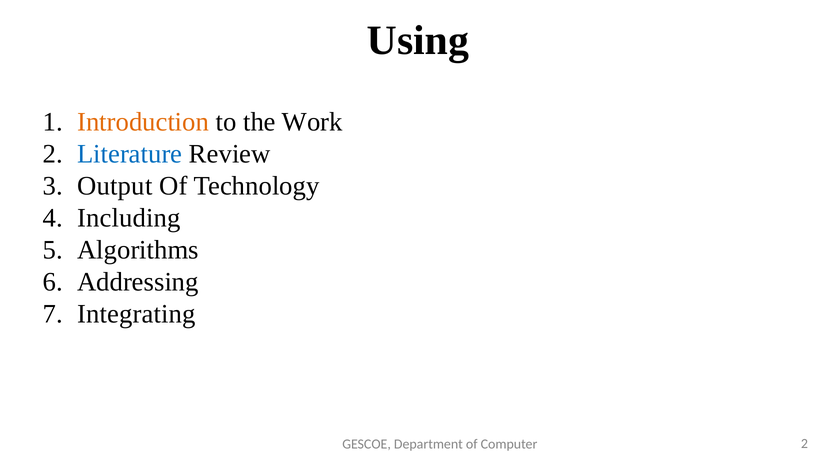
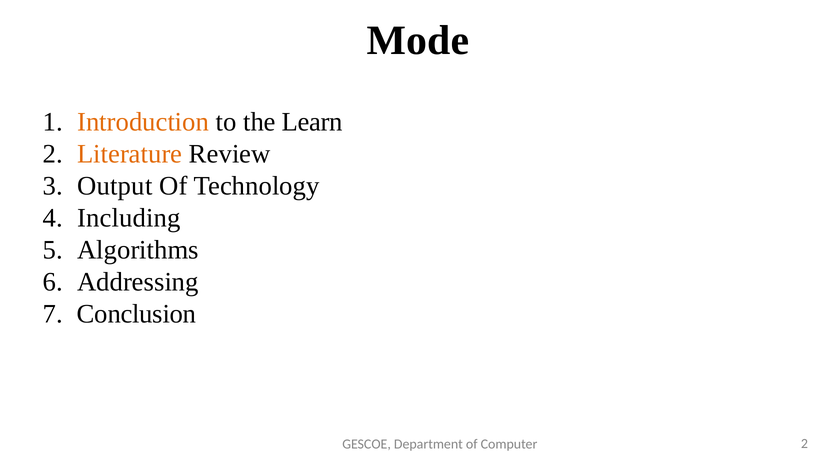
Using: Using -> Mode
Work: Work -> Learn
Literature colour: blue -> orange
Integrating: Integrating -> Conclusion
